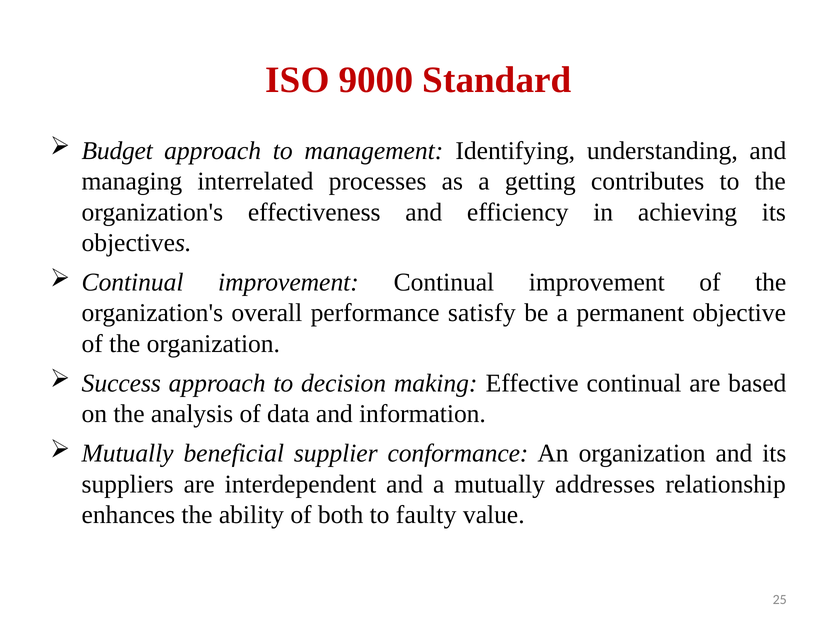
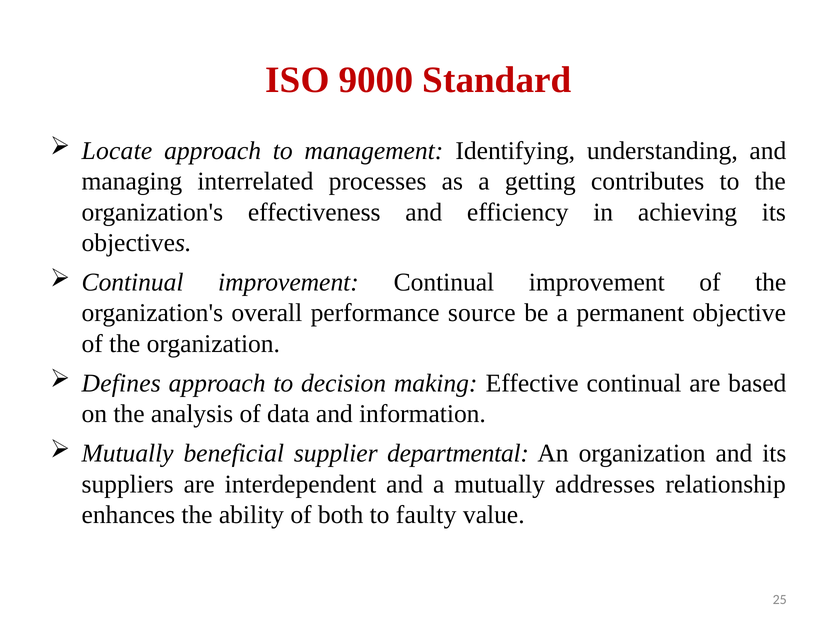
Budget: Budget -> Locate
satisfy: satisfy -> source
Success: Success -> Defines
conformance: conformance -> departmental
